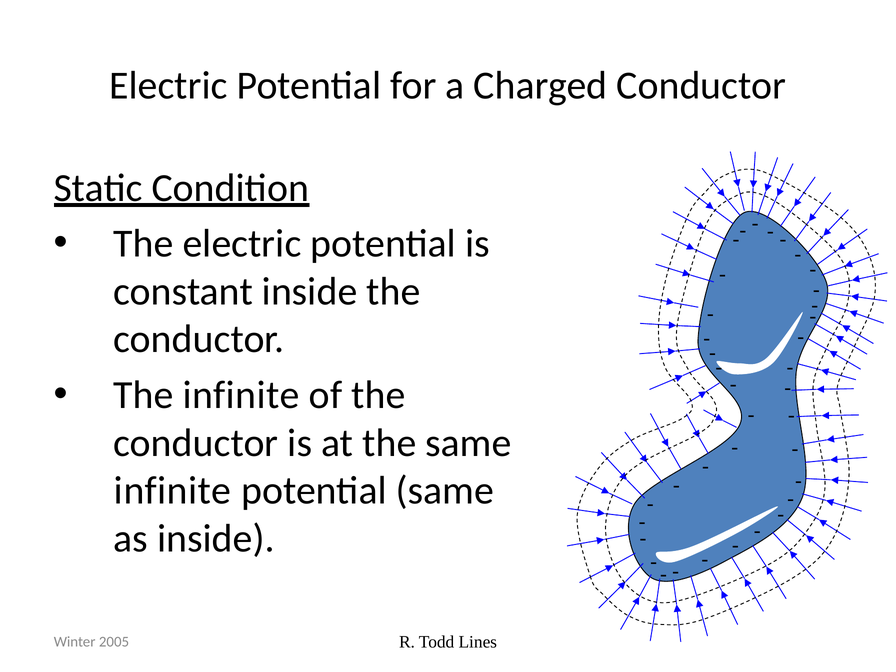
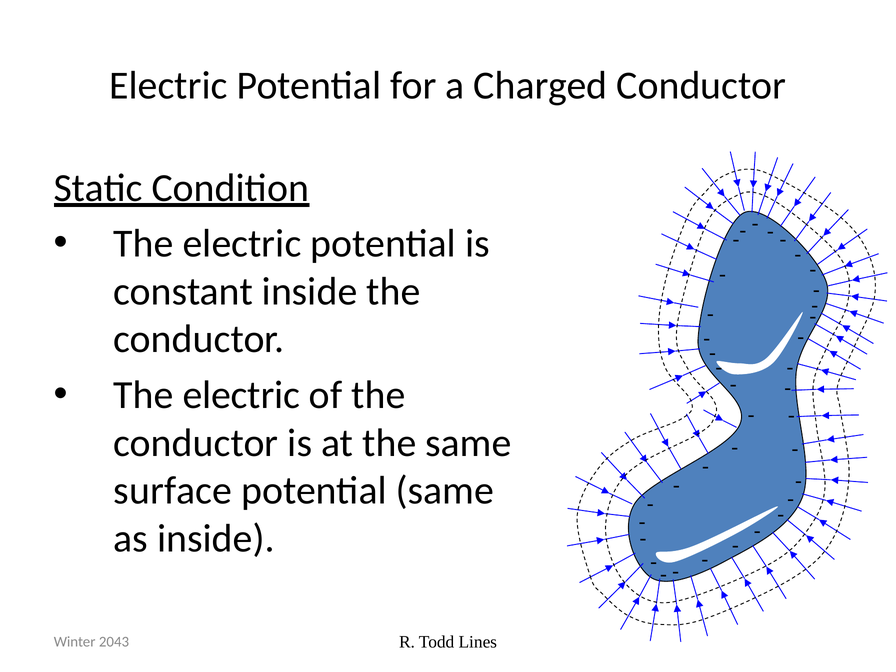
infinite at (241, 395): infinite -> electric
infinite at (173, 491): infinite -> surface
2005: 2005 -> 2043
